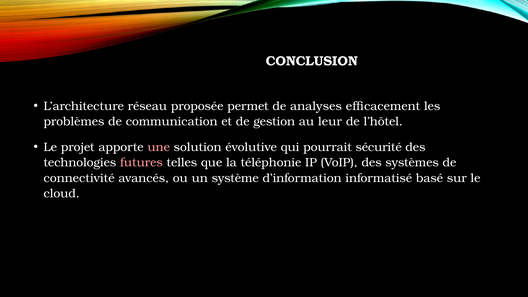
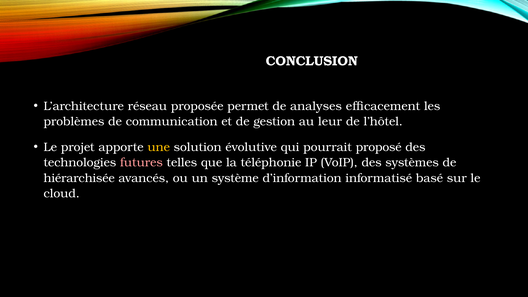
une colour: pink -> yellow
sécurité: sécurité -> proposé
connectivité: connectivité -> hiérarchisée
